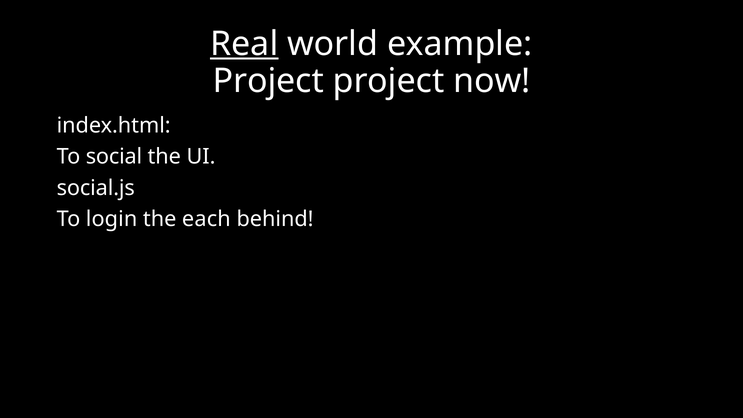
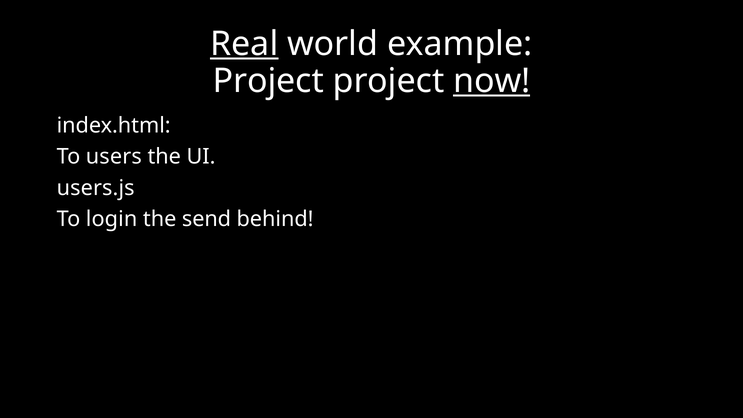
now underline: none -> present
social: social -> users
social.js: social.js -> users.js
each: each -> send
